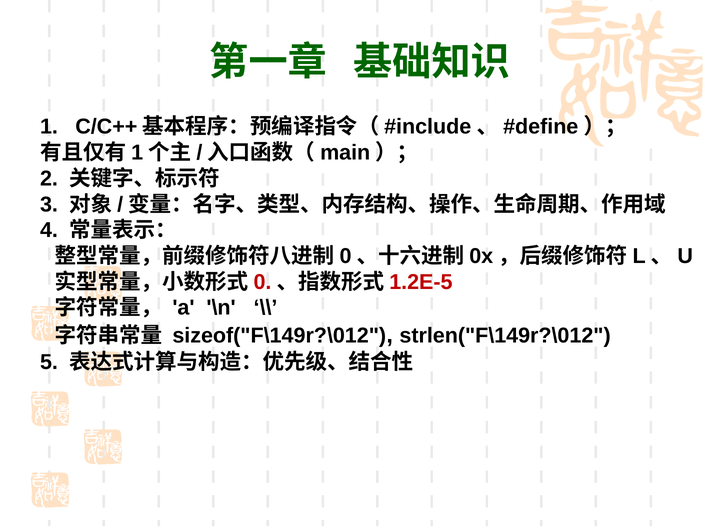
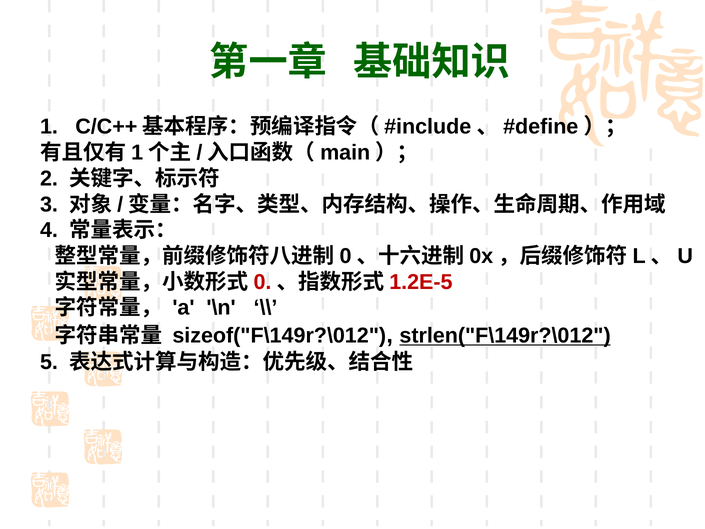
strlen("F\149r?\012 underline: none -> present
